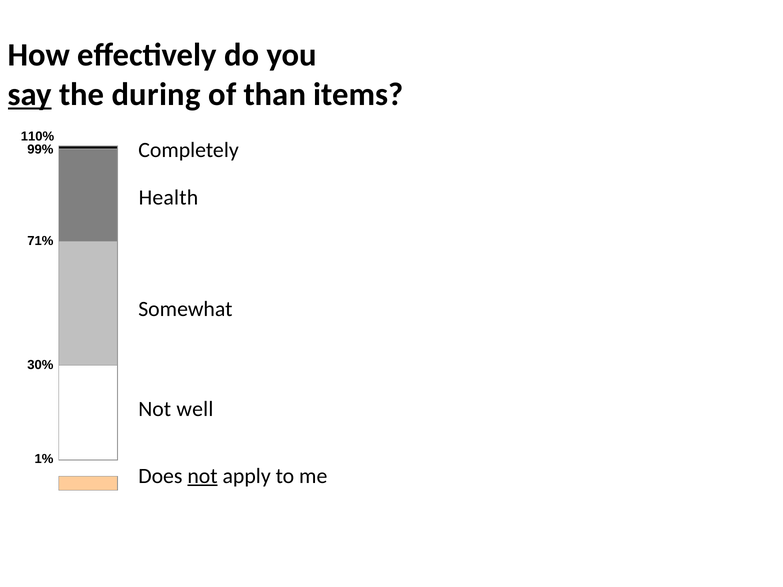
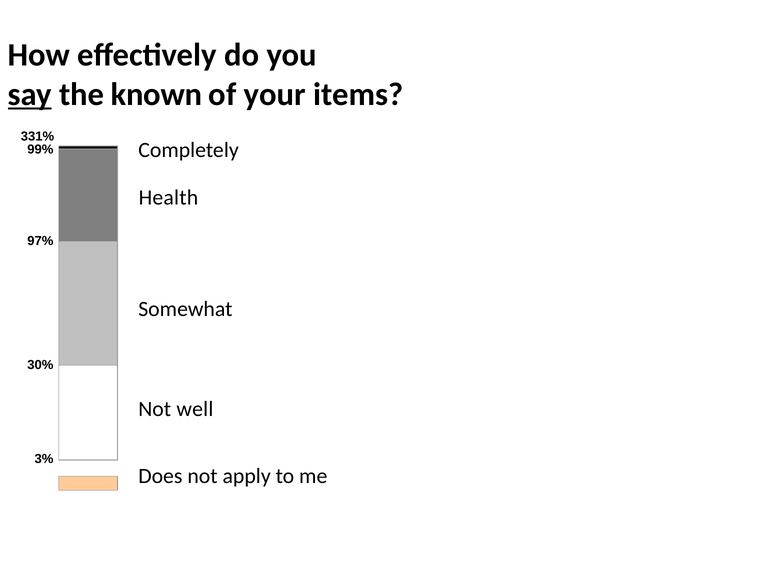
during: during -> known
than: than -> your
110%: 110% -> 331%
71%: 71% -> 97%
1%: 1% -> 3%
not at (202, 476) underline: present -> none
